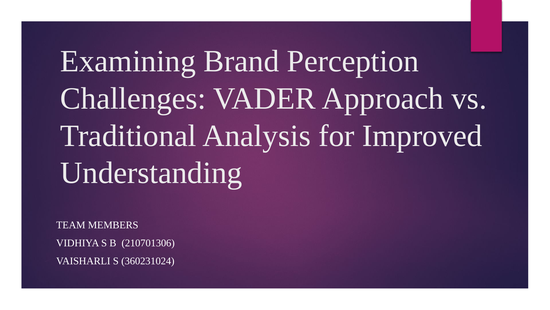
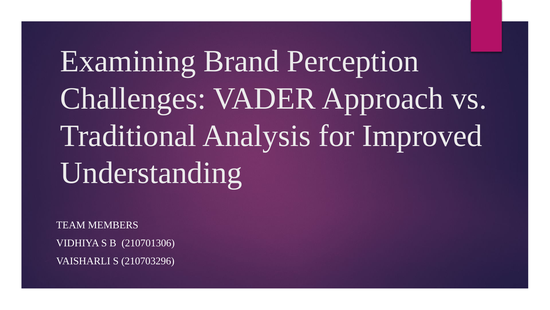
360231024: 360231024 -> 210703296
